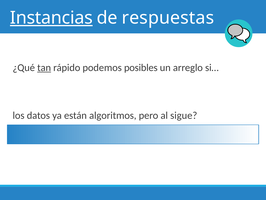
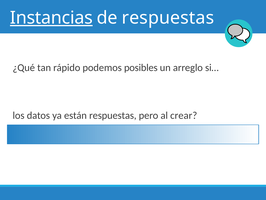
tan underline: present -> none
están algoritmos: algoritmos -> respuestas
sigue: sigue -> crear
